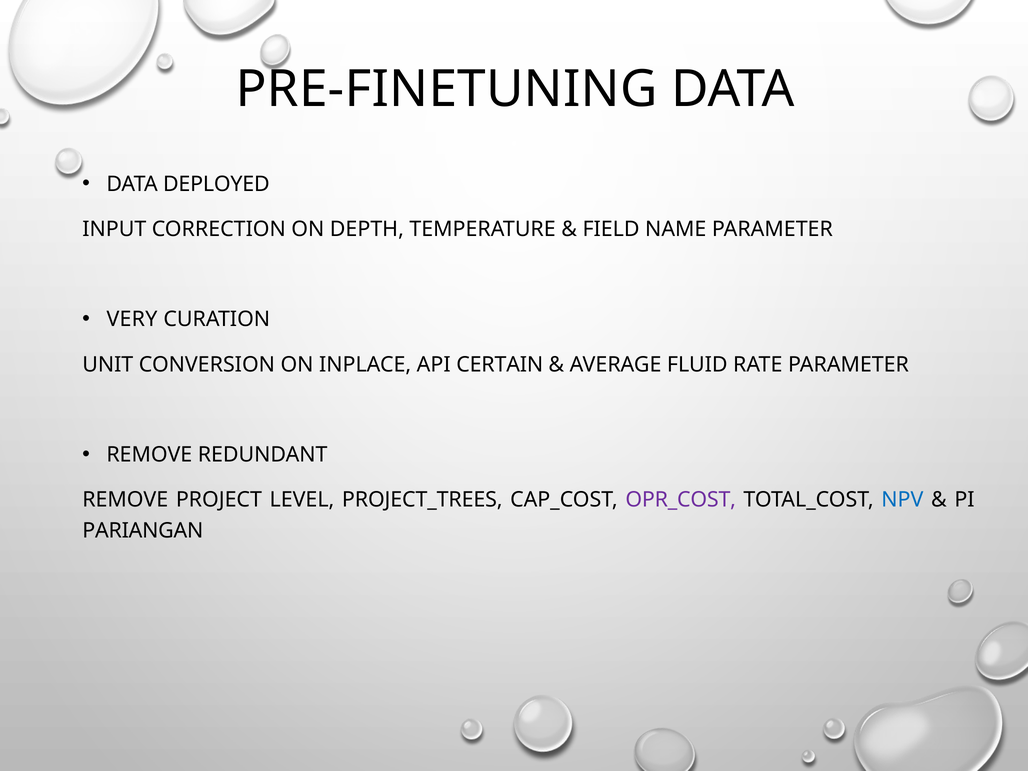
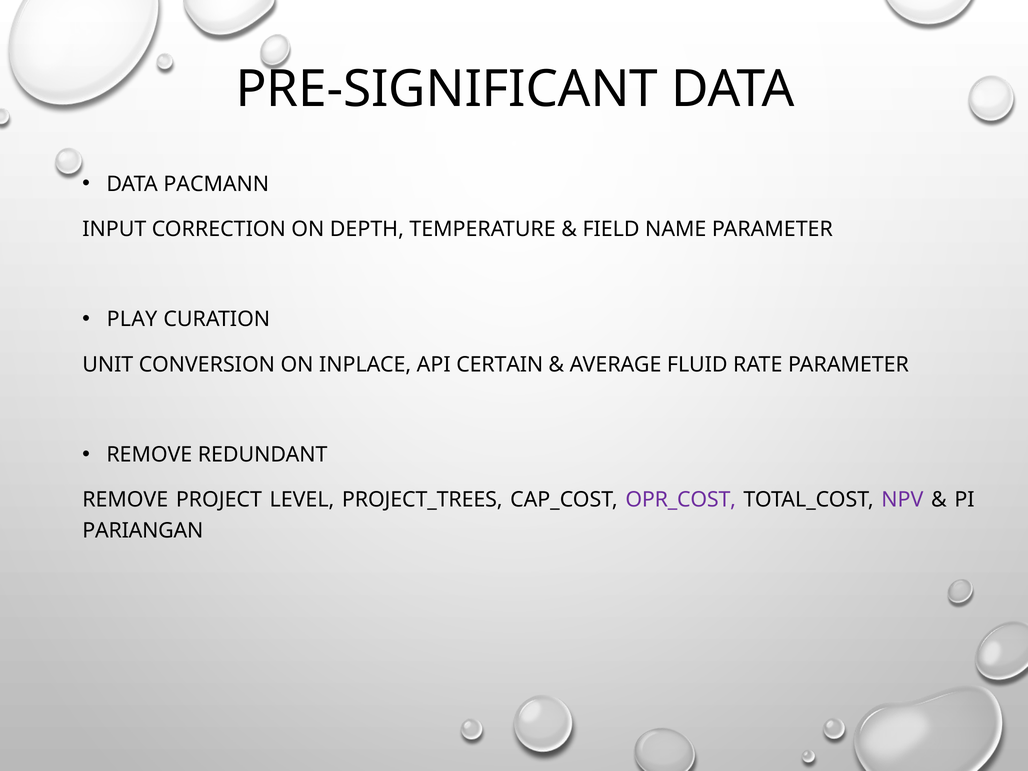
PRE-FINETUNING: PRE-FINETUNING -> PRE-SIGNIFICANT
DEPLOYED: DEPLOYED -> PACMANN
VERY: VERY -> PLAY
NPV colour: blue -> purple
